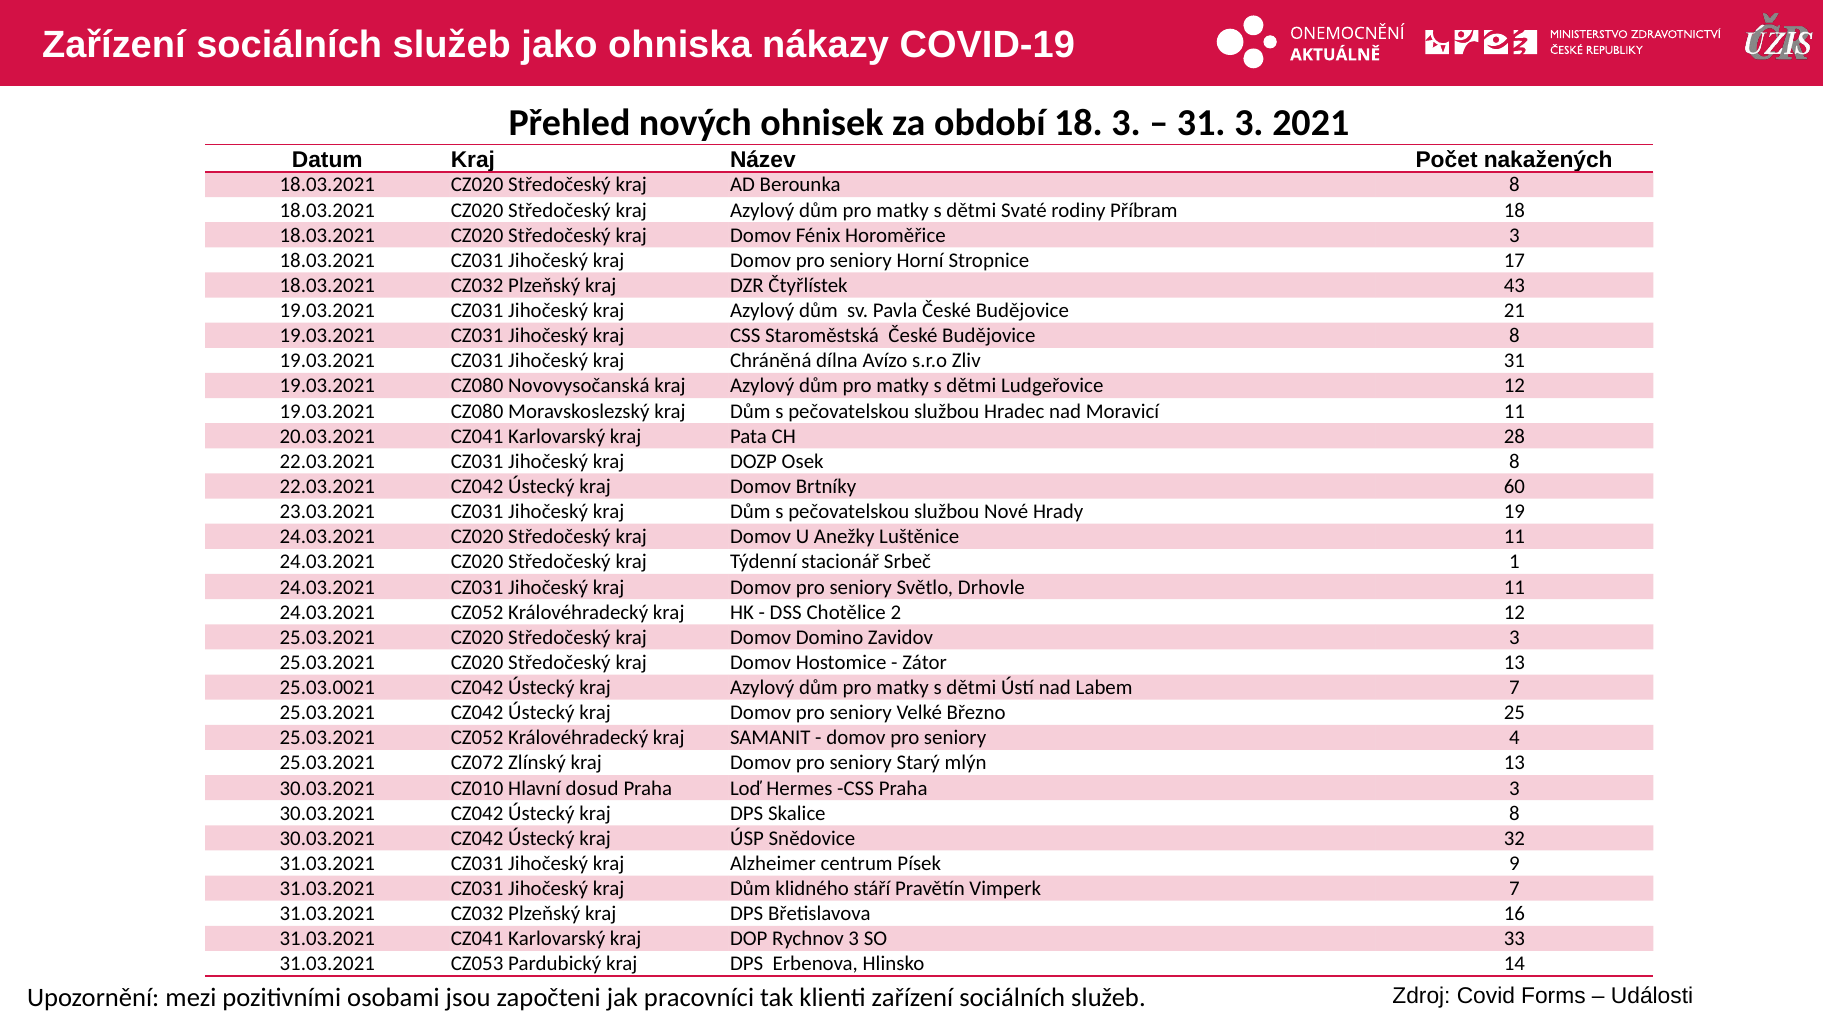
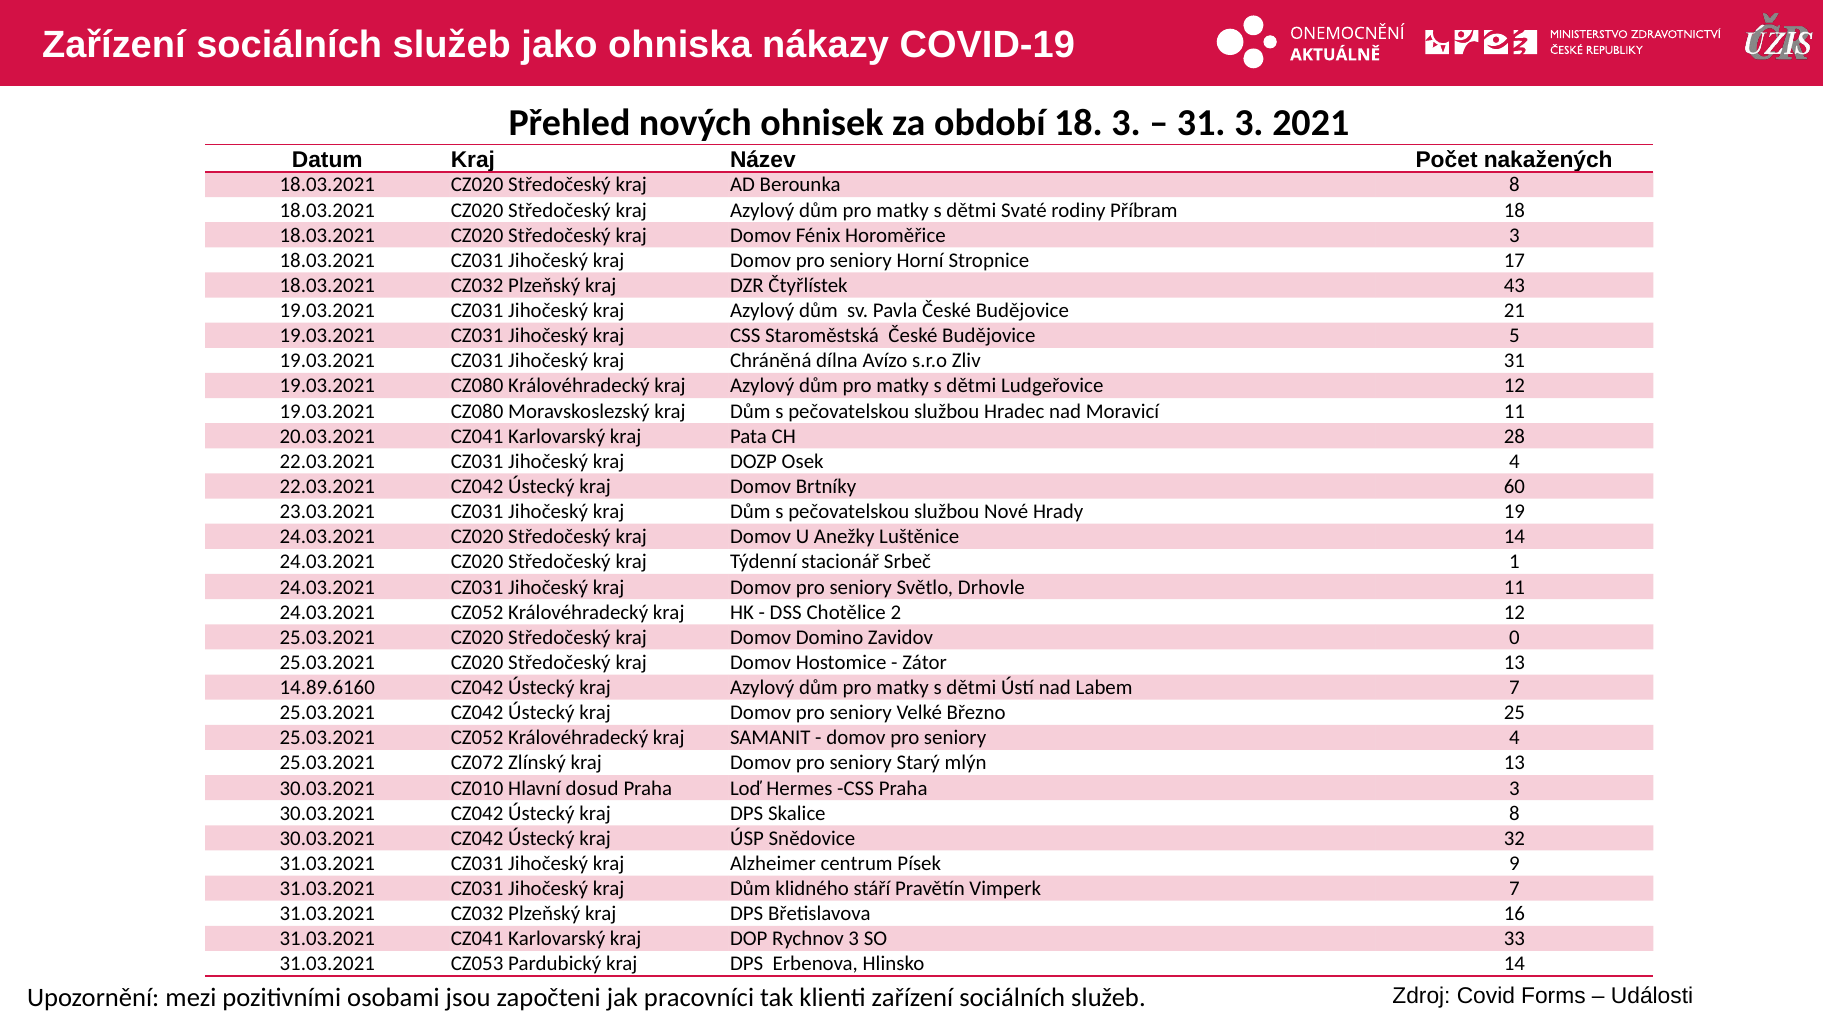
Budějovice 8: 8 -> 5
CZ080 Novovysočanská: Novovysočanská -> Královéhradecký
Osek 8: 8 -> 4
Luštěnice 11: 11 -> 14
Zavidov 3: 3 -> 0
25.03.0021: 25.03.0021 -> 14.89.6160
